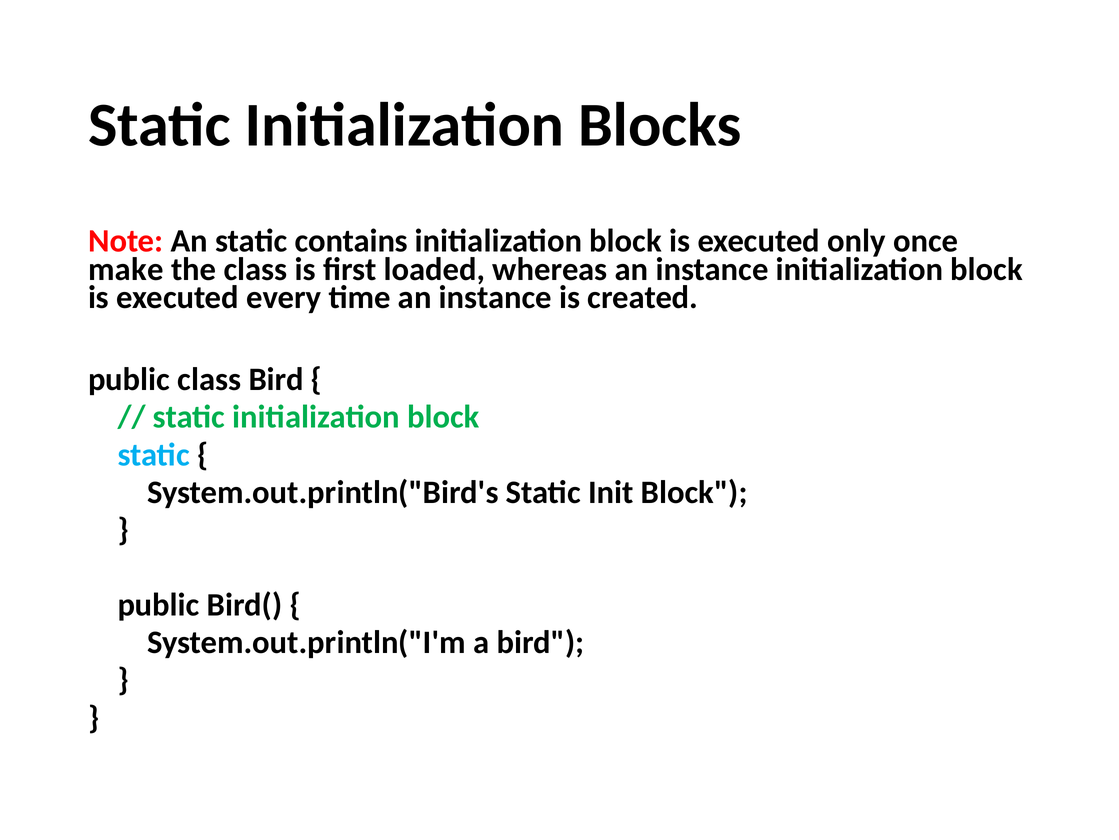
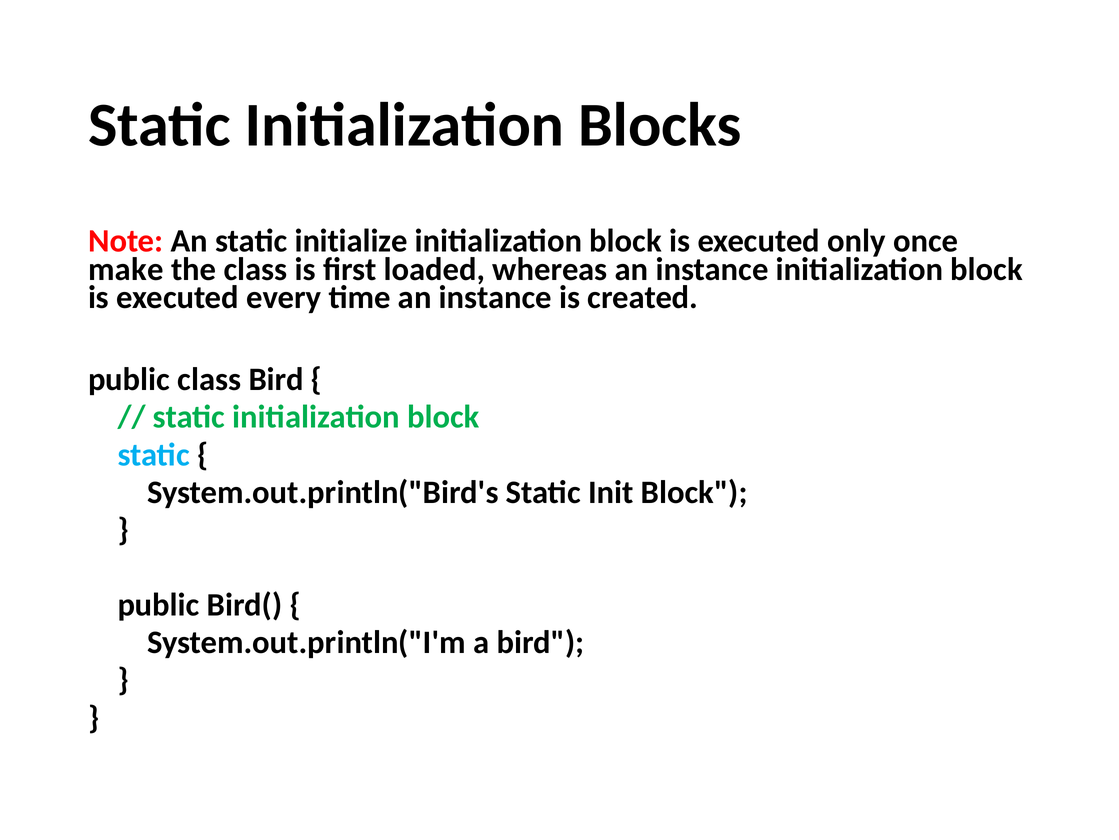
contains: contains -> initialize
